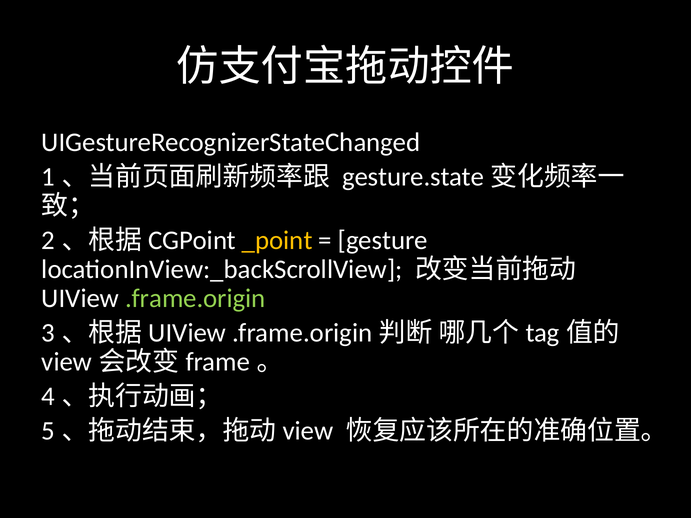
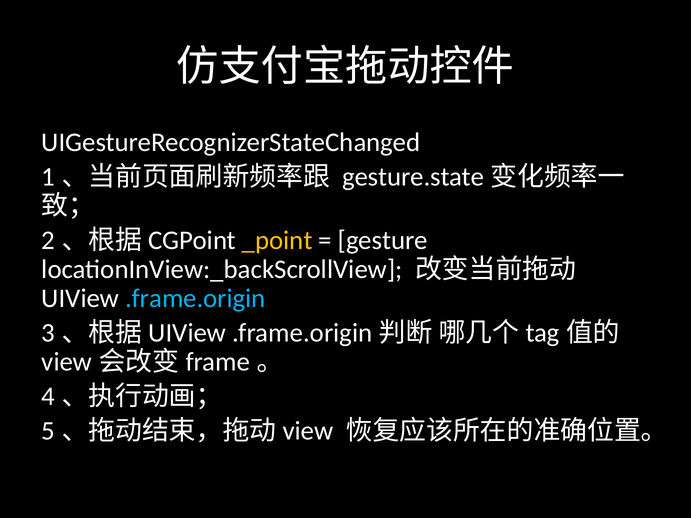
.frame.origin colour: light green -> light blue
